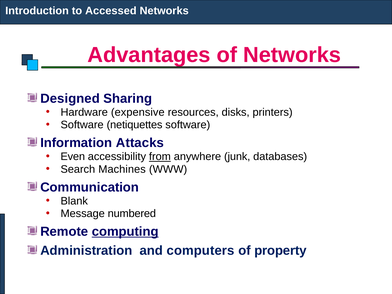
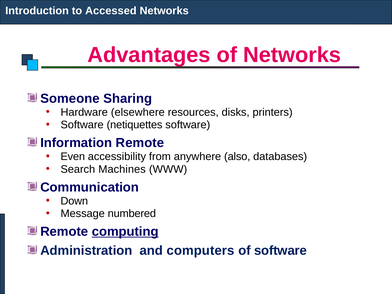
Designed: Designed -> Someone
expensive: expensive -> elsewhere
Information Attacks: Attacks -> Remote
from underline: present -> none
junk: junk -> also
Blank: Blank -> Down
of property: property -> software
